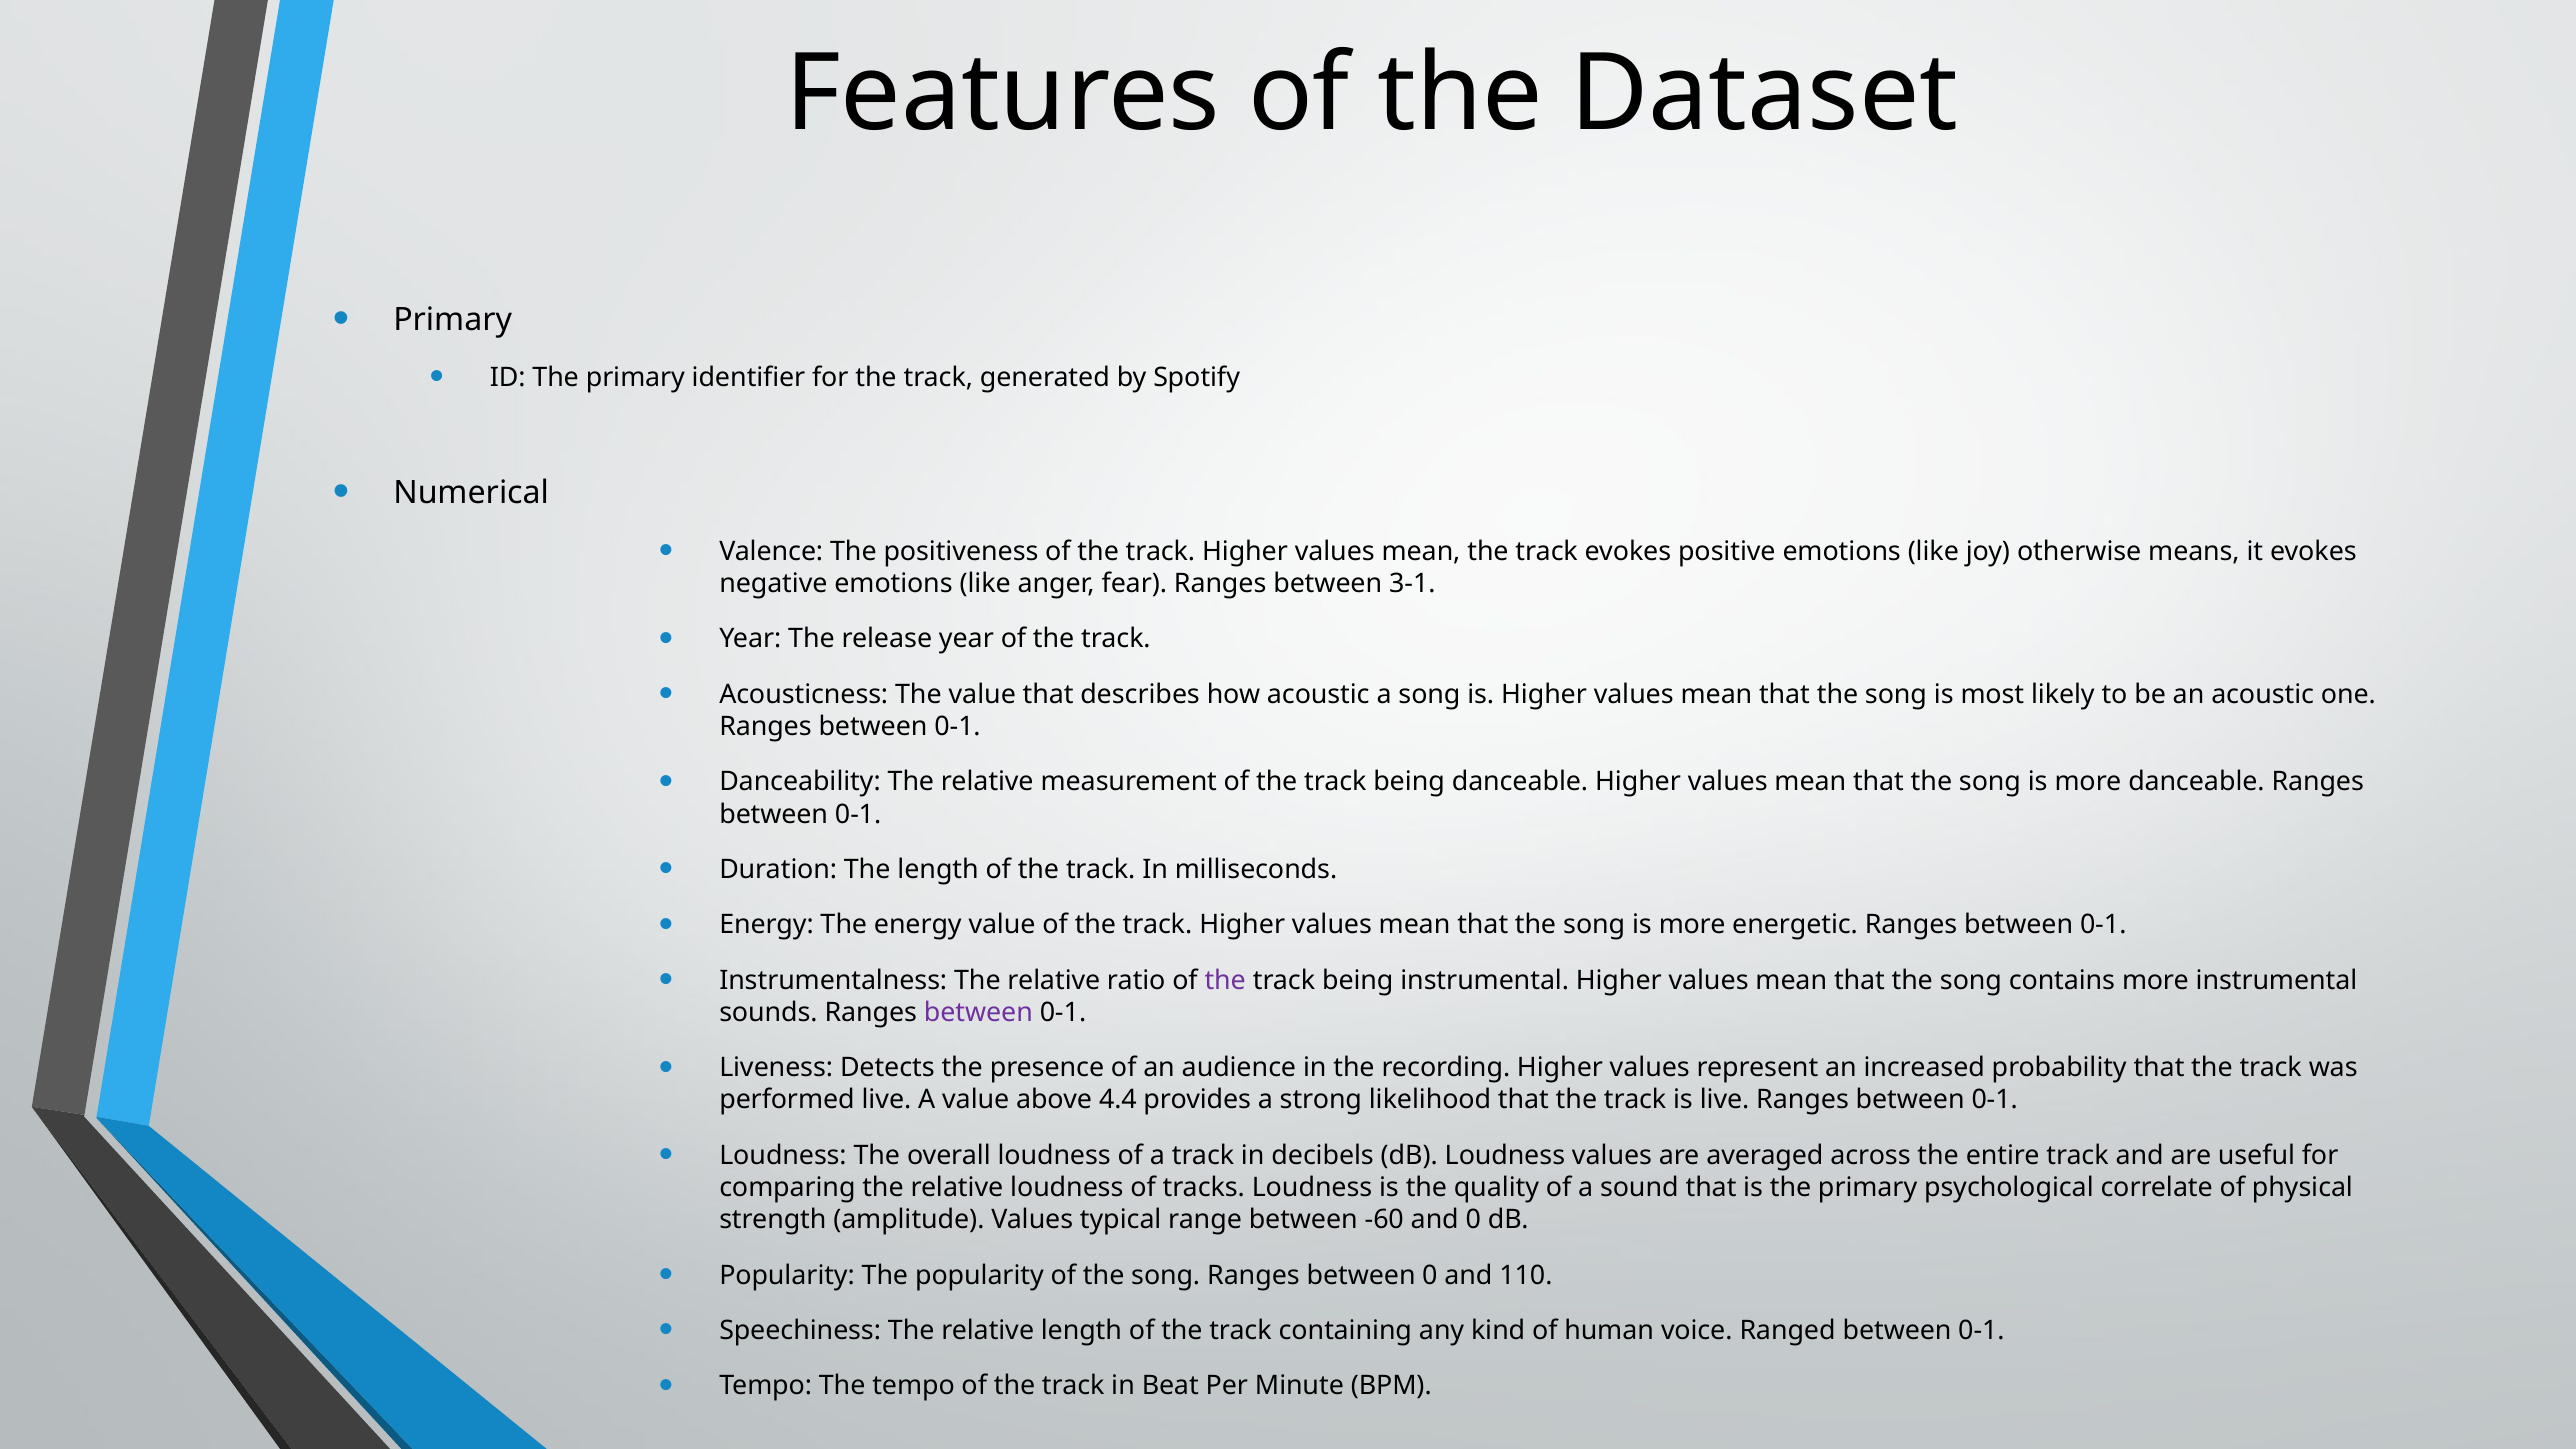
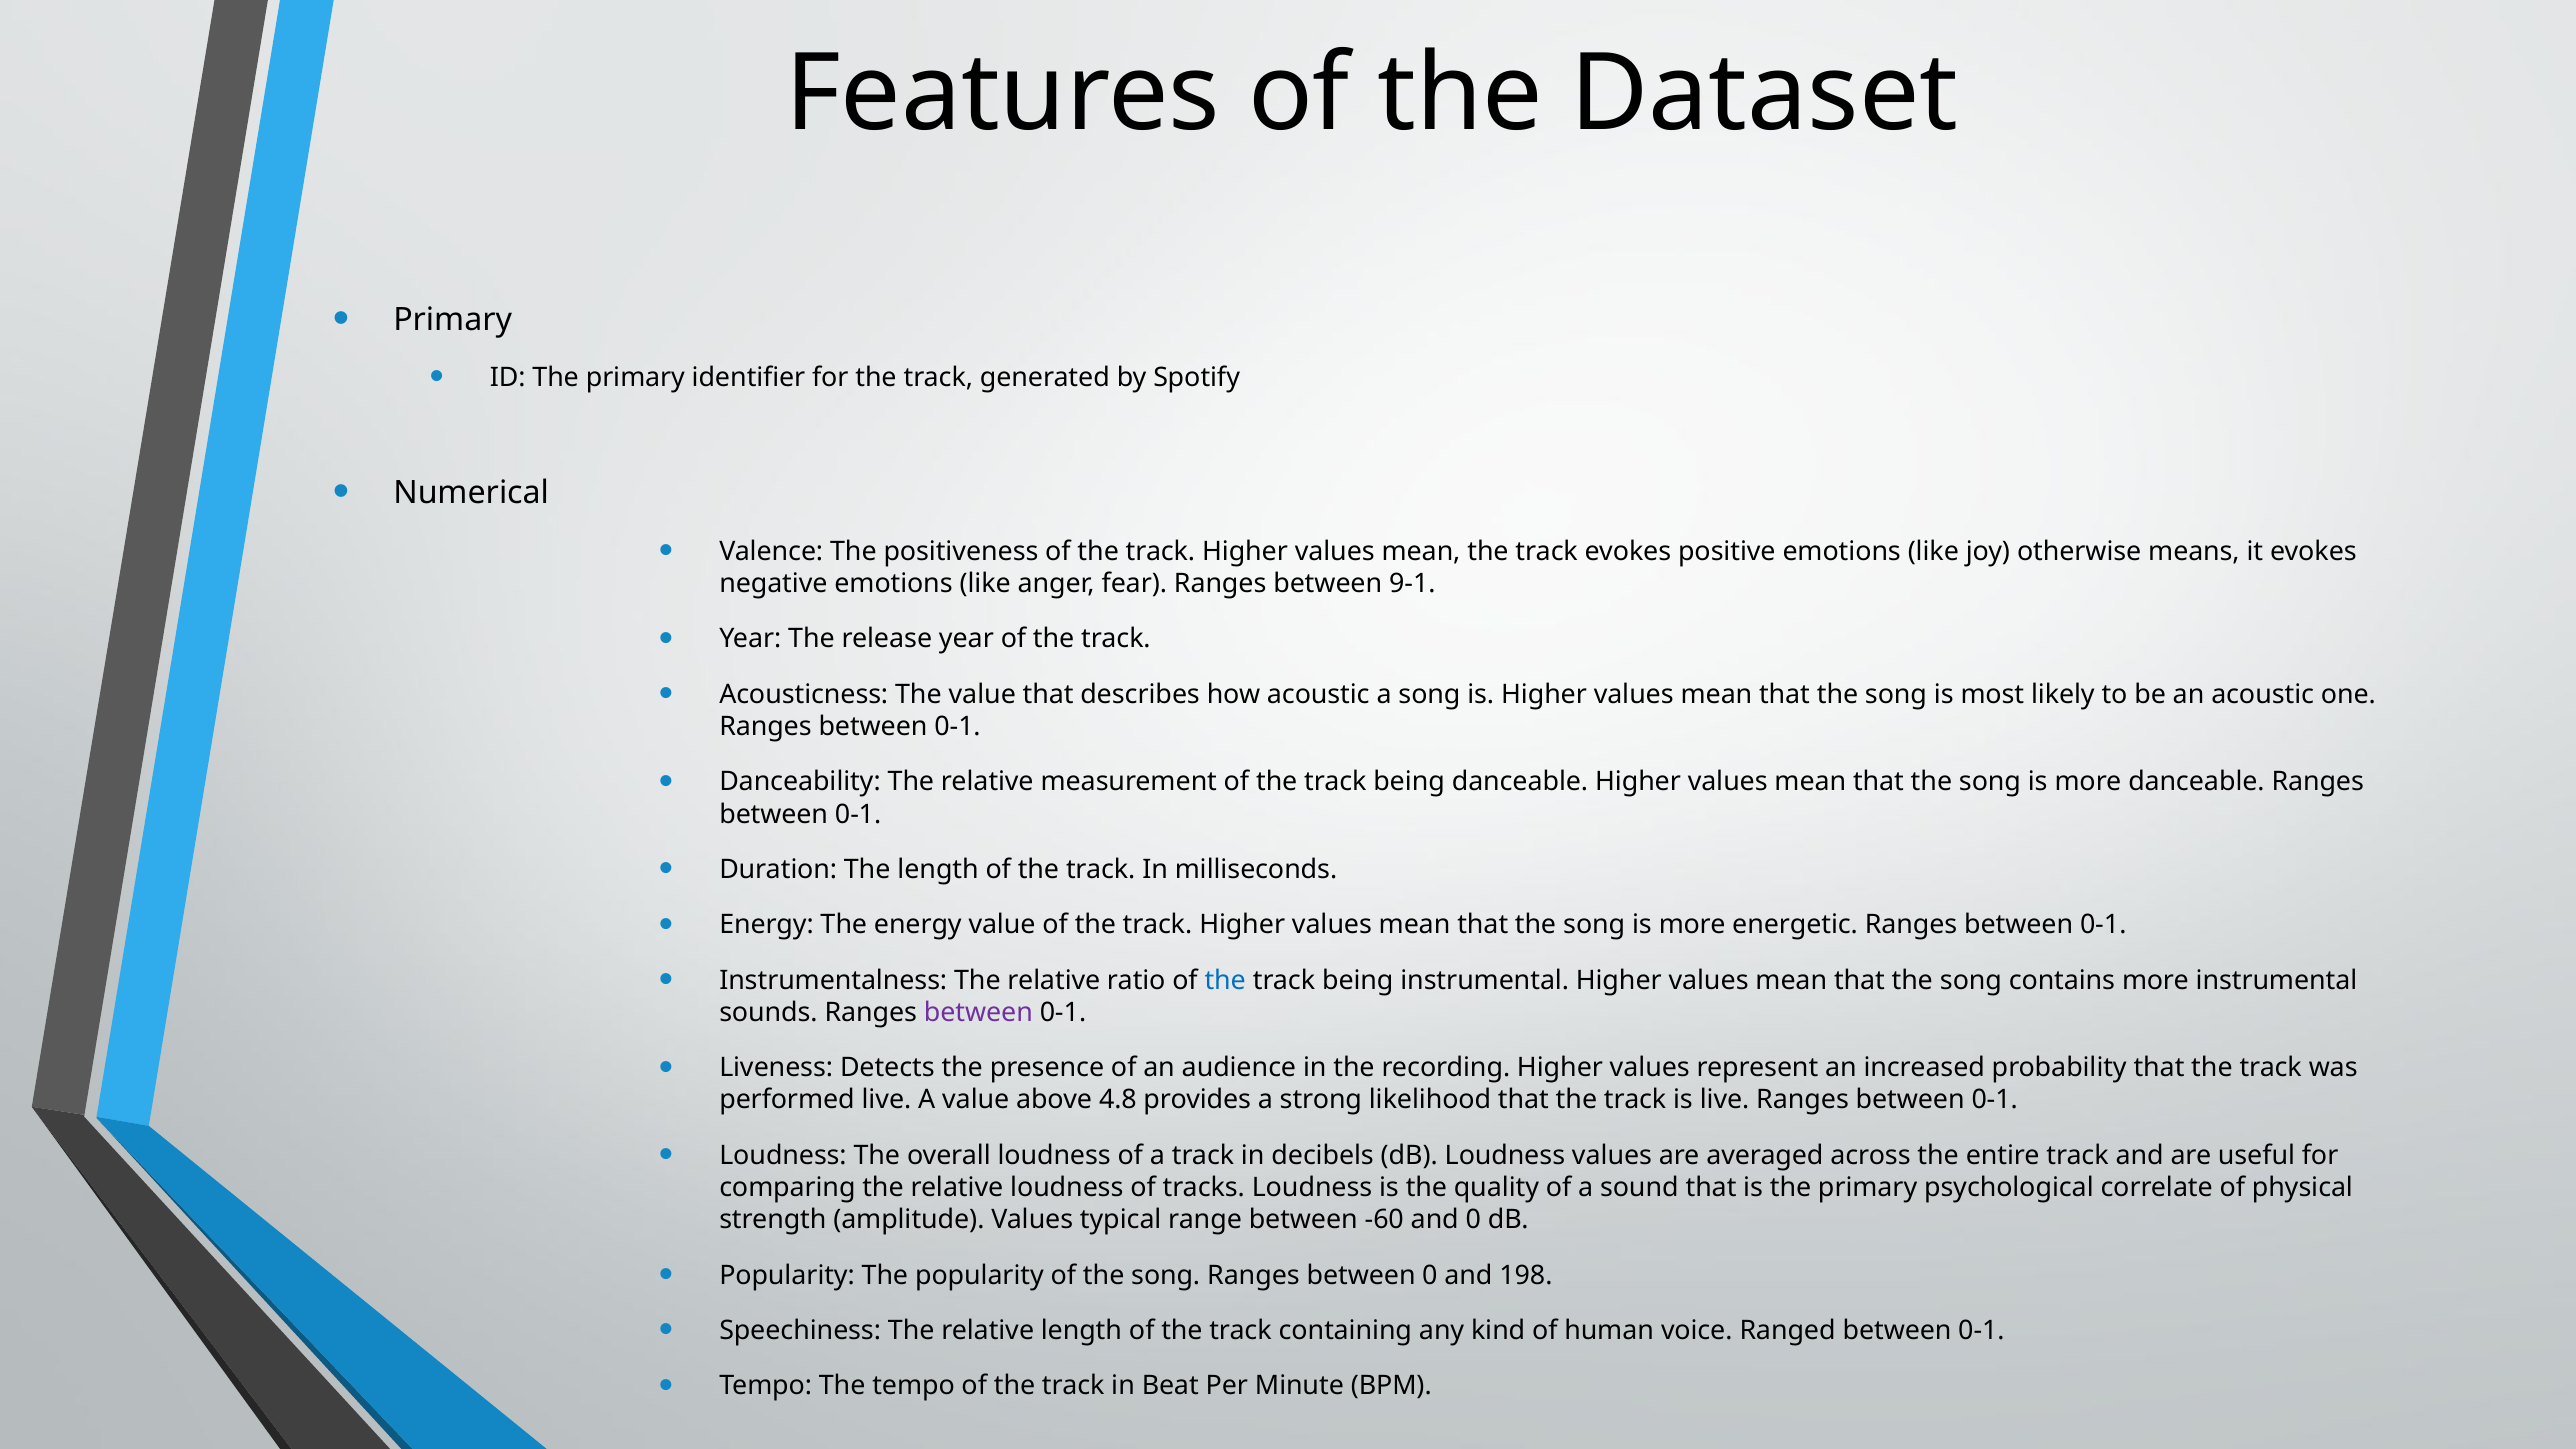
3-1: 3-1 -> 9-1
the at (1225, 980) colour: purple -> blue
4.4: 4.4 -> 4.8
110: 110 -> 198
